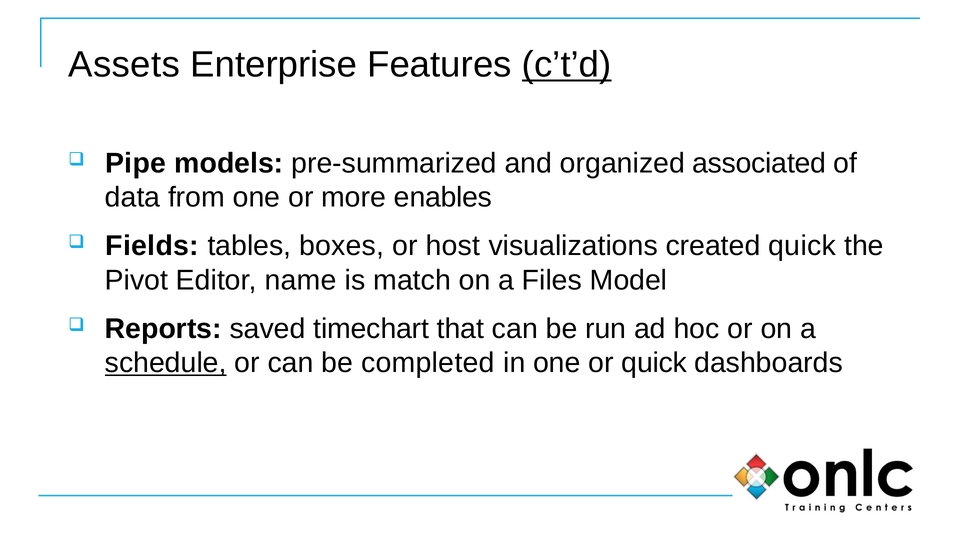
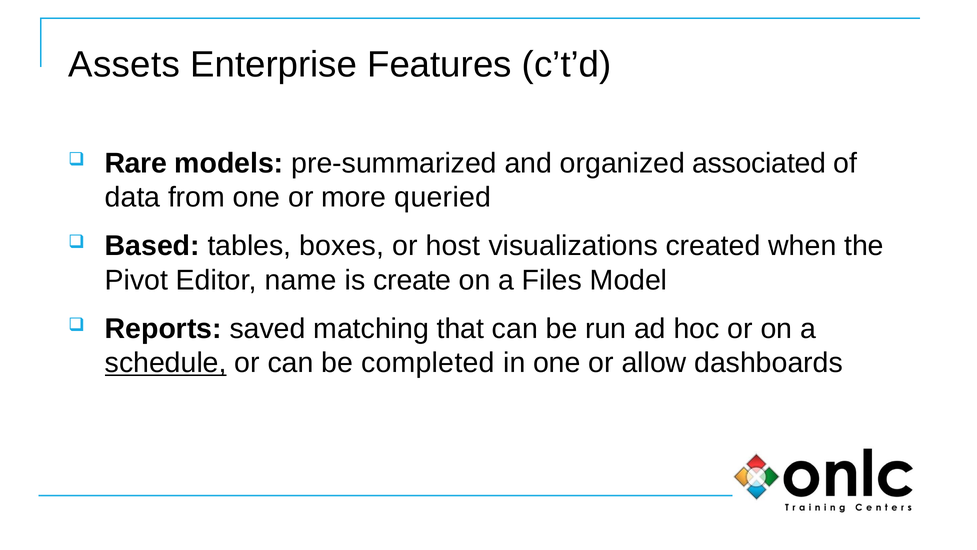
c’t’d underline: present -> none
Pipe: Pipe -> Rare
enables: enables -> queried
Fields: Fields -> Based
created quick: quick -> when
match: match -> create
timechart: timechart -> matching
or quick: quick -> allow
